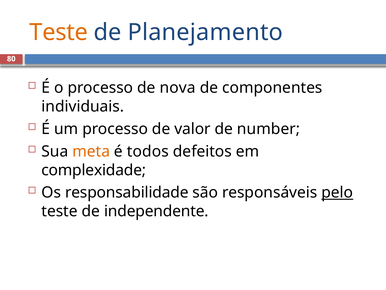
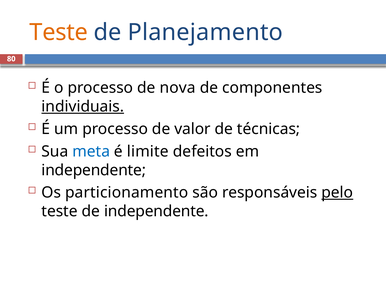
individuais underline: none -> present
number: number -> técnicas
meta colour: orange -> blue
todos: todos -> limite
complexidade at (94, 170): complexidade -> independente
responsabilidade: responsabilidade -> particionamento
